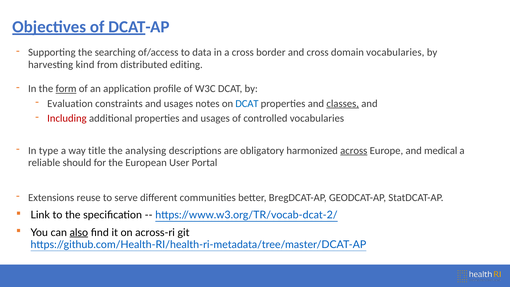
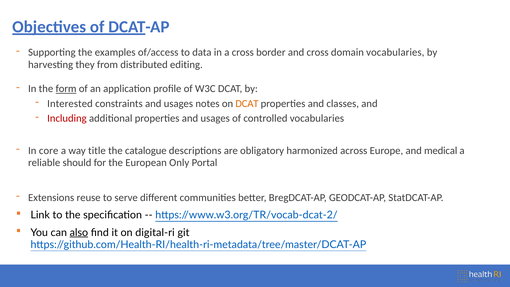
searching: searching -> examples
kind: kind -> they
Evaluation: Evaluation -> Interested
DCAT at (247, 104) colour: blue -> orange
classes underline: present -> none
type: type -> core
analysing: analysing -> catalogue
across underline: present -> none
User: User -> Only
across-ri: across-ri -> digital-ri
